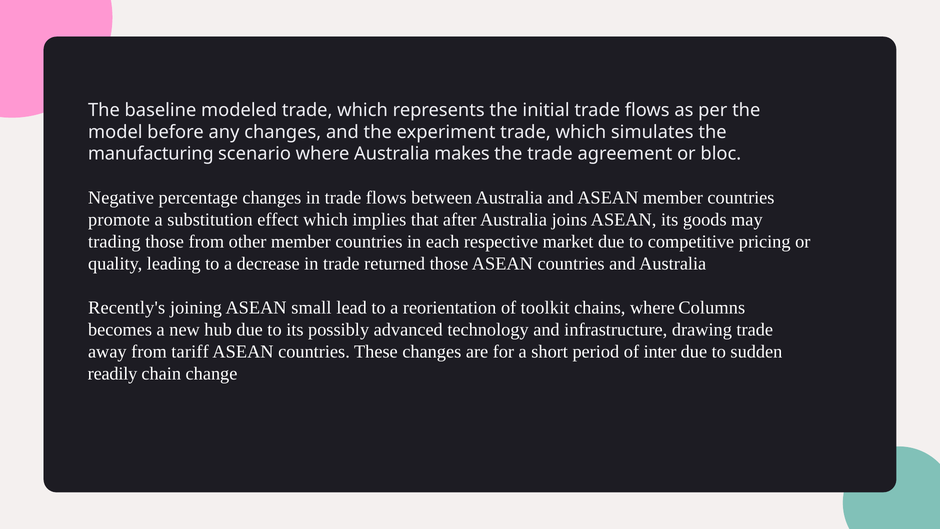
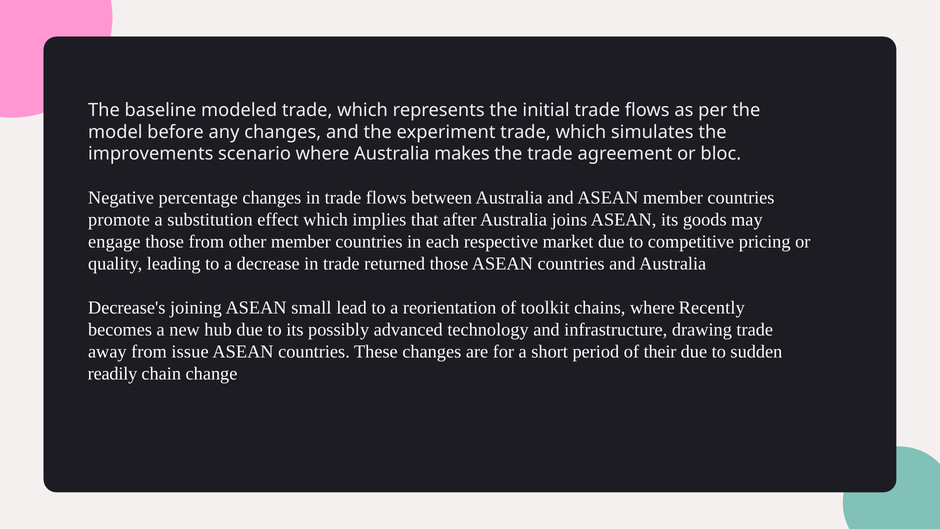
manufacturing: manufacturing -> improvements
trading: trading -> engage
Recently's: Recently's -> Decrease's
Columns: Columns -> Recently
tariff: tariff -> issue
inter: inter -> their
